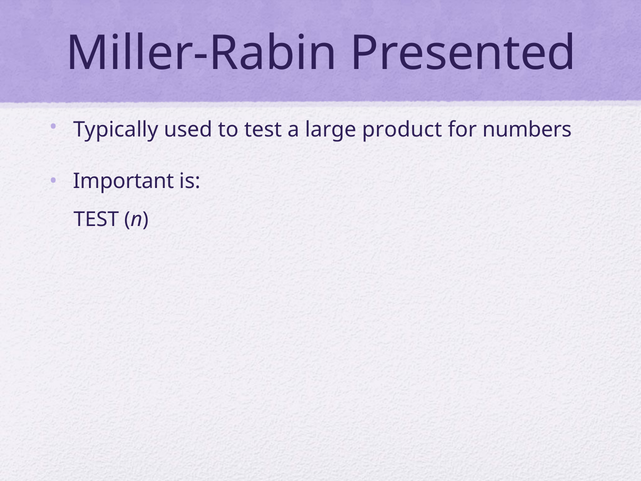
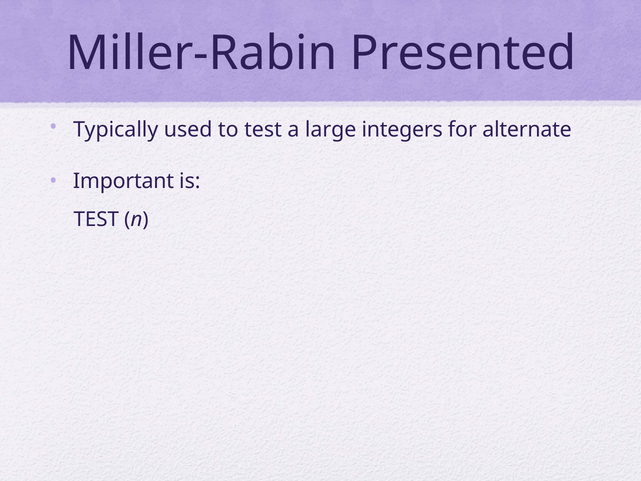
product: product -> integers
numbers: numbers -> alternate
